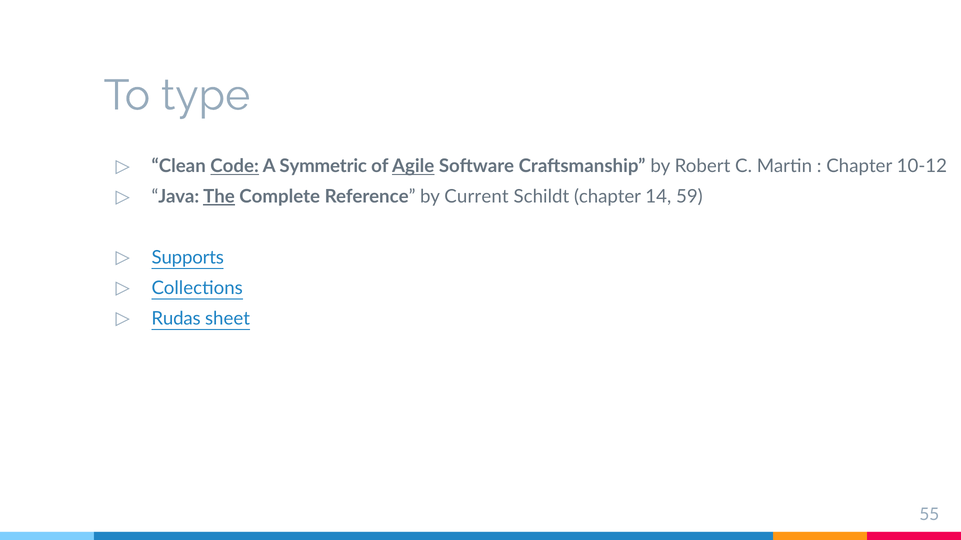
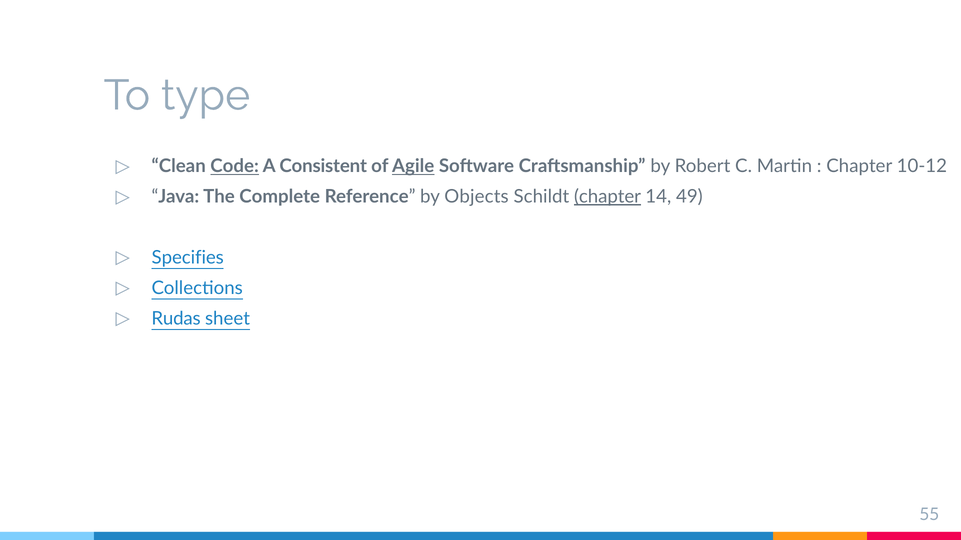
Symmetric: Symmetric -> Consistent
The underline: present -> none
Current: Current -> Objects
chapter at (608, 197) underline: none -> present
59: 59 -> 49
Supports: Supports -> Specifies
